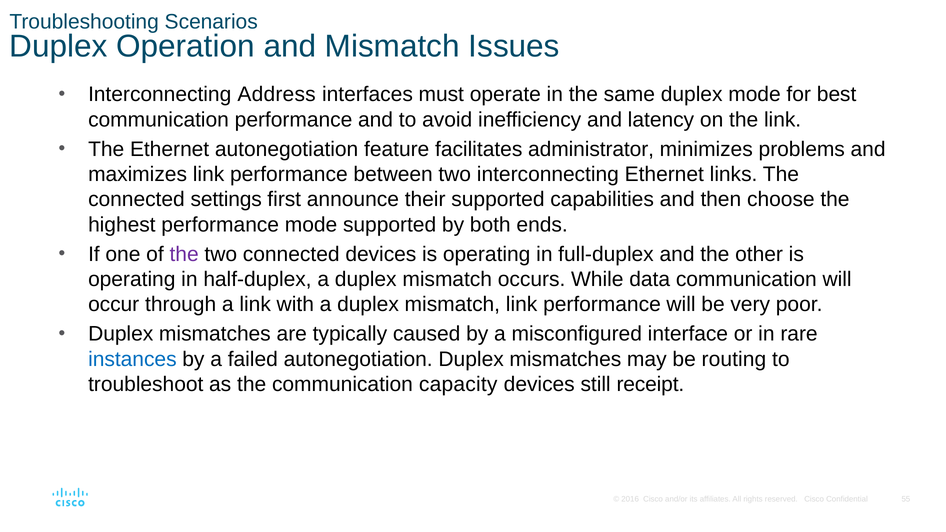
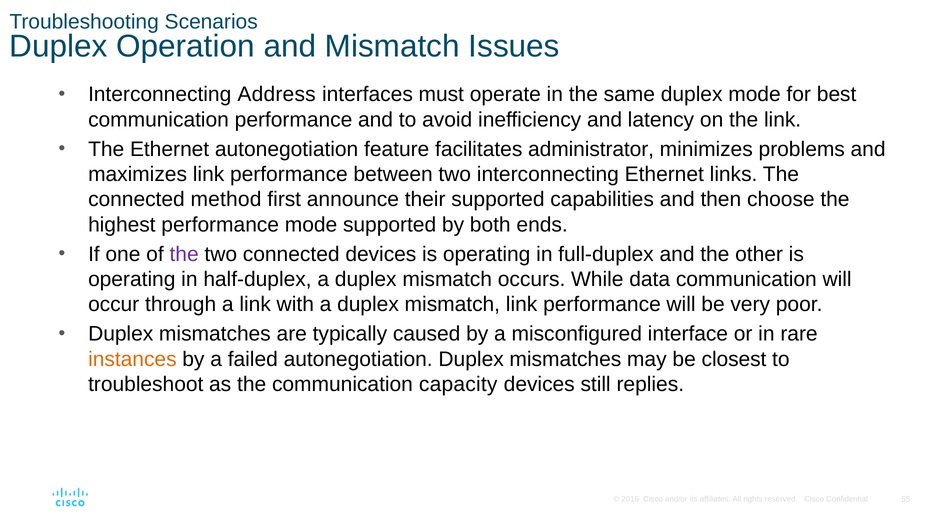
settings: settings -> method
instances colour: blue -> orange
routing: routing -> closest
receipt: receipt -> replies
